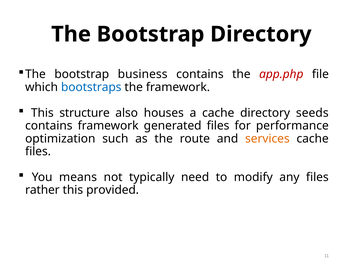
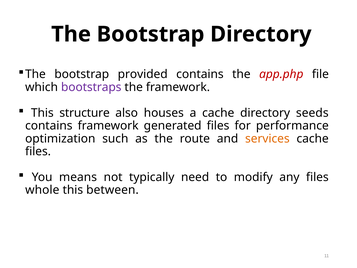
business: business -> provided
bootstraps colour: blue -> purple
rather: rather -> whole
provided: provided -> between
